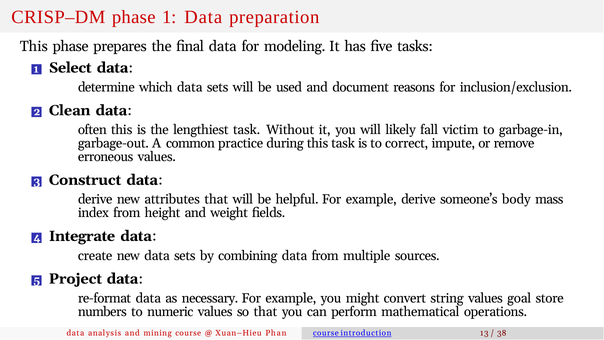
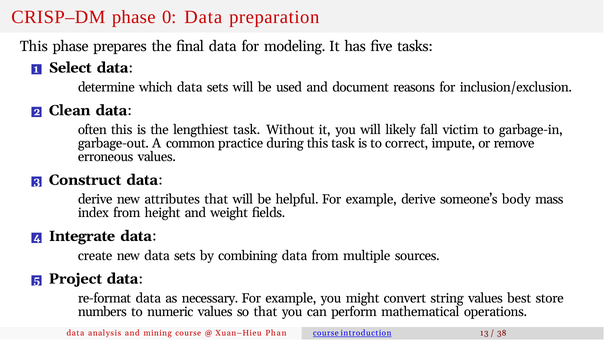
phase 1: 1 -> 0
goal: goal -> best
